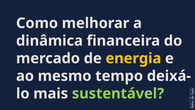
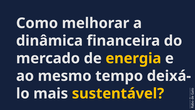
sustentável colour: light green -> yellow
